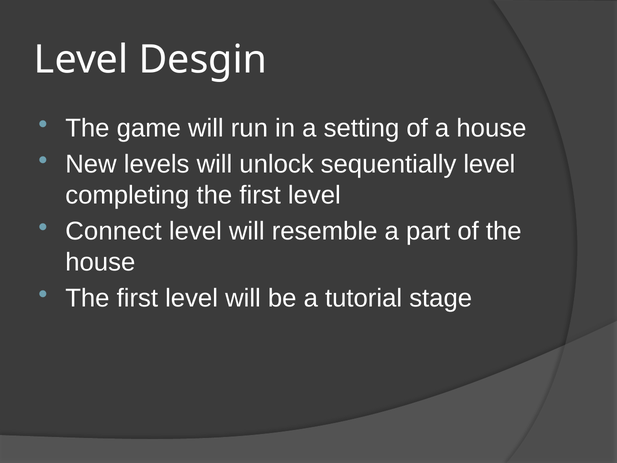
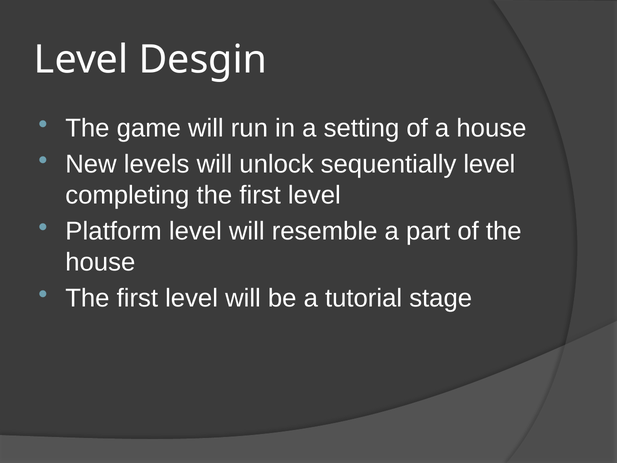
Connect: Connect -> Platform
